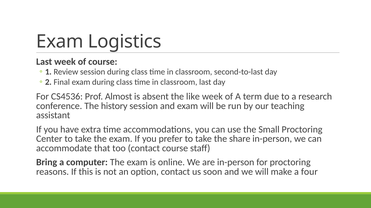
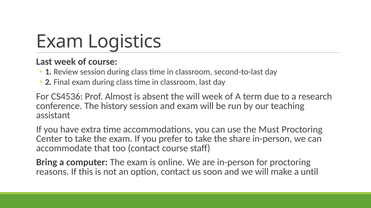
the like: like -> will
Small: Small -> Must
four: four -> until
